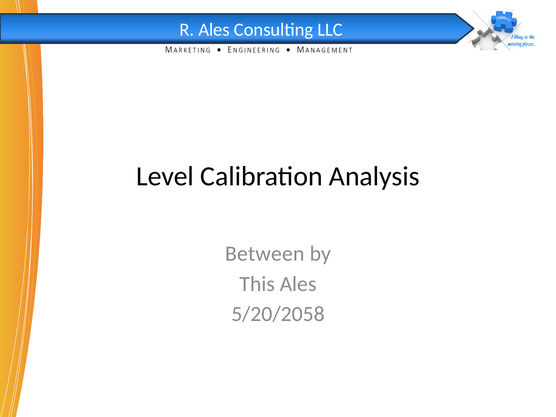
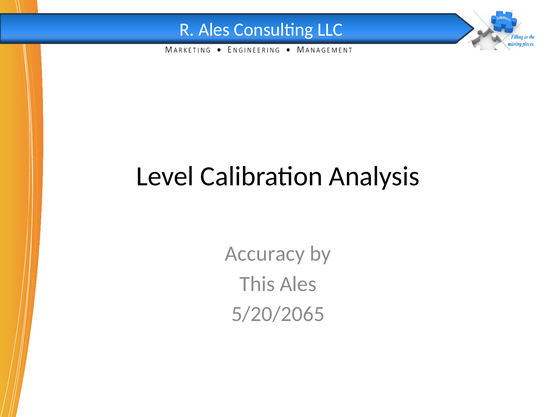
Between: Between -> Accuracy
5/20/2058: 5/20/2058 -> 5/20/2065
